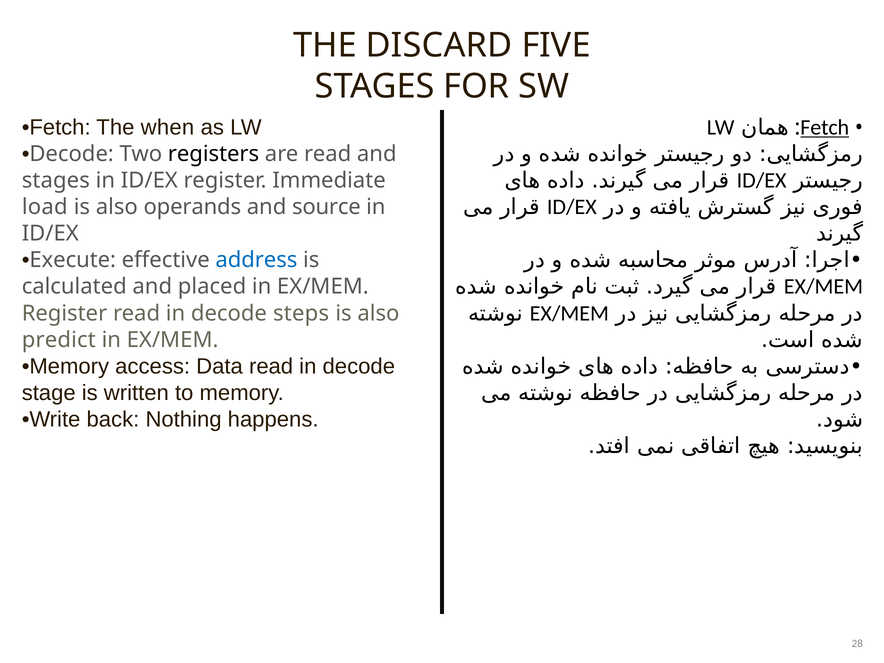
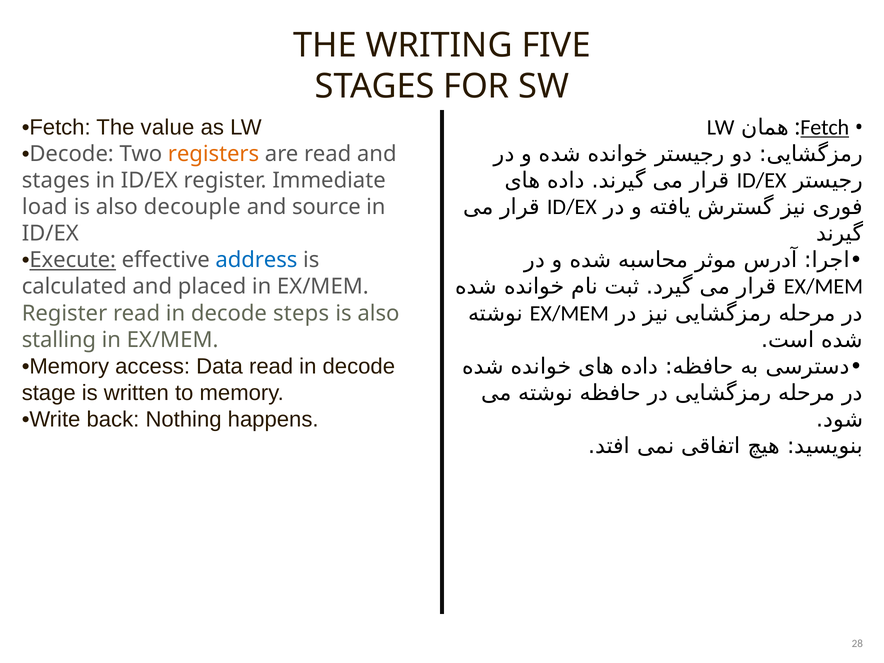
DISCARD: DISCARD -> WRITING
when: when -> value
registers colour: black -> orange
operands: operands -> decouple
Execute underline: none -> present
predict: predict -> stalling
